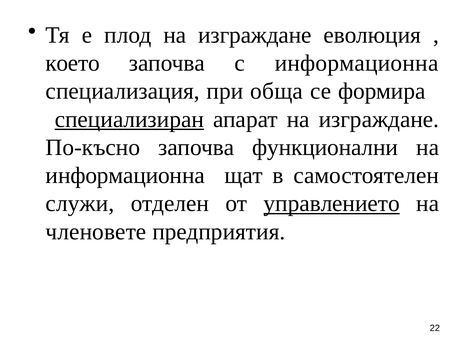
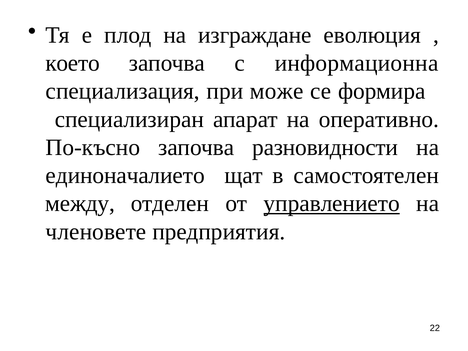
обща: обща -> може
специализиран underline: present -> none
апарат на изграждане: изграждане -> оперативно
функционални: функционални -> разновидности
информационна at (125, 175): информационна -> единоначалието
служи: служи -> между
